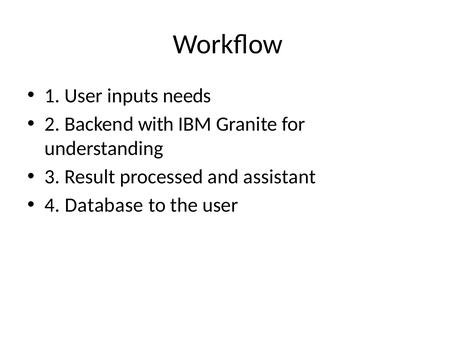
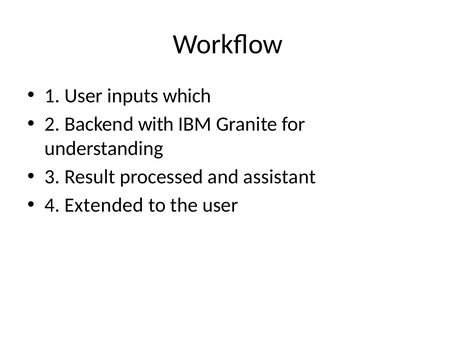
needs: needs -> which
Database: Database -> Extended
